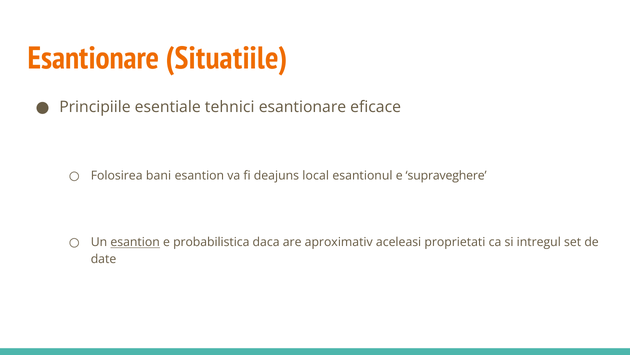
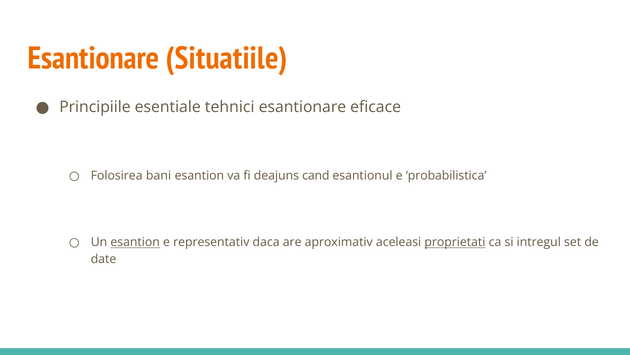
local: local -> cand
supraveghere: supraveghere -> probabilistica
probabilistica: probabilistica -> representativ
proprietati underline: none -> present
